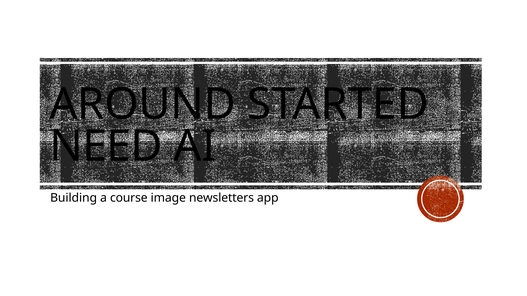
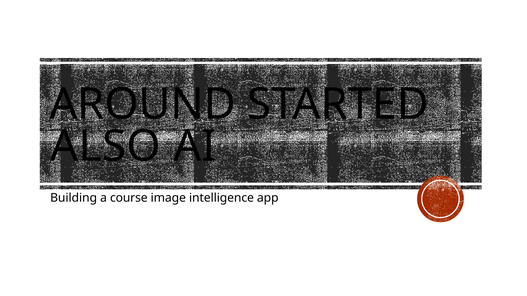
NEED: NEED -> ALSO
newsletters: newsletters -> intelligence
